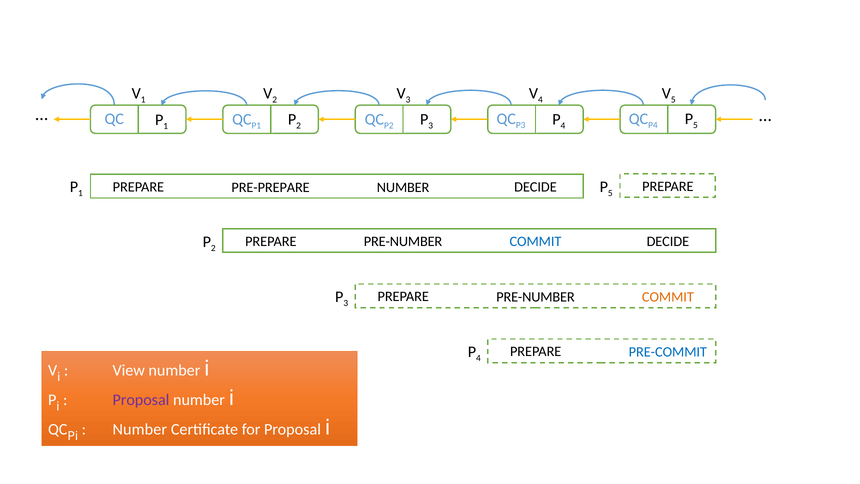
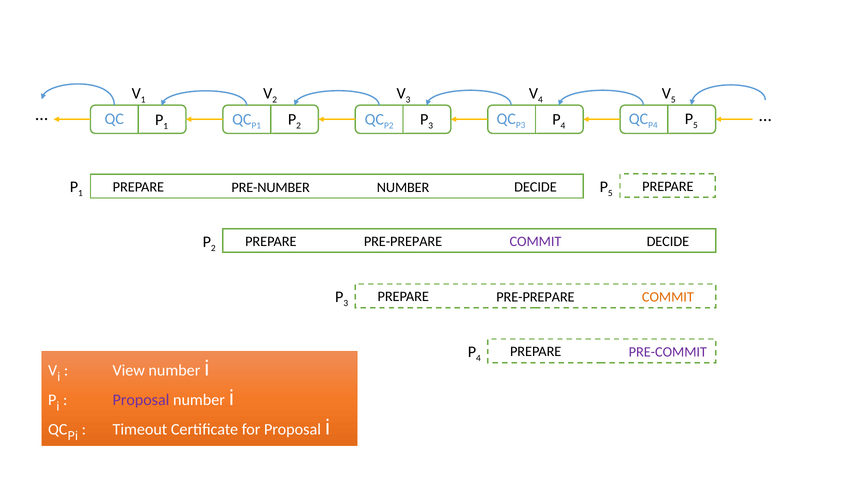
PRE-PREPARE: PRE-PREPARE -> PRE-NUMBER
PRE-NUMBER at (403, 242): PRE-NUMBER -> PRE-PREPARE
COMMIT at (535, 242) colour: blue -> purple
PRE-NUMBER at (535, 297): PRE-NUMBER -> PRE-PREPARE
PRE-COMMIT colour: blue -> purple
Number at (140, 429): Number -> Timeout
